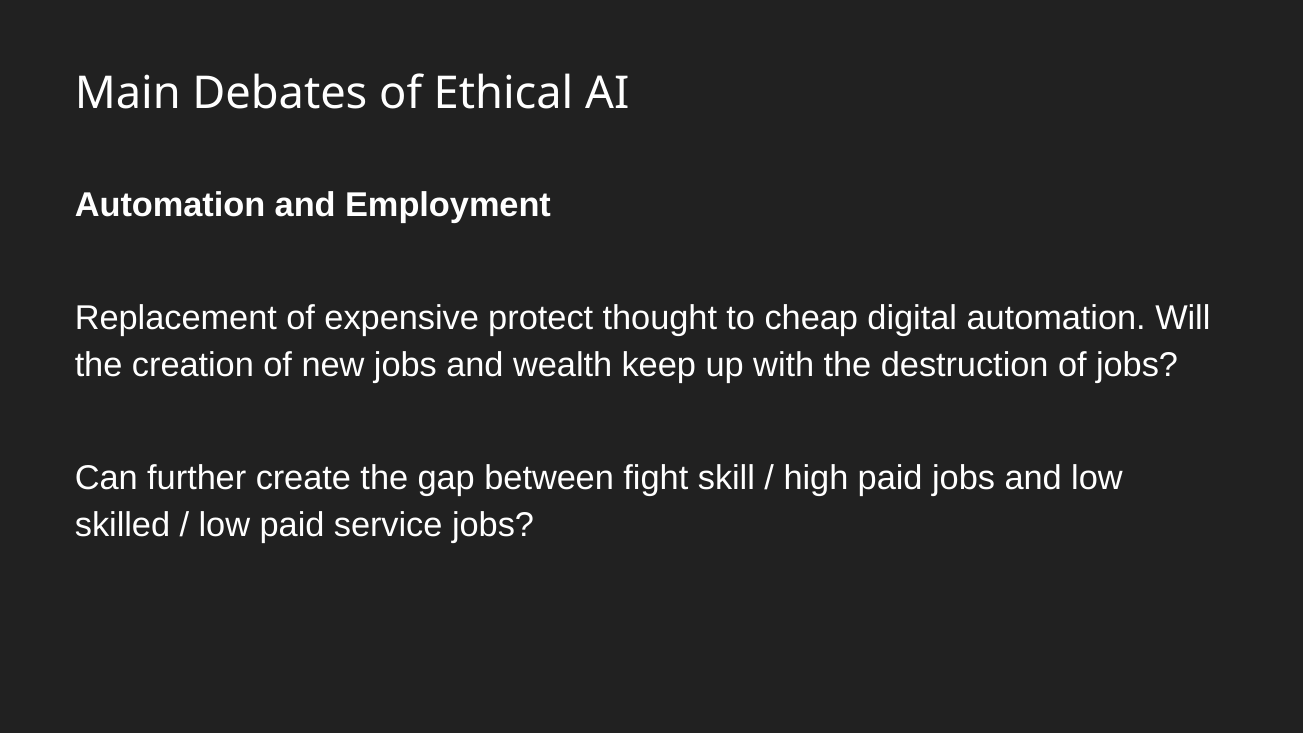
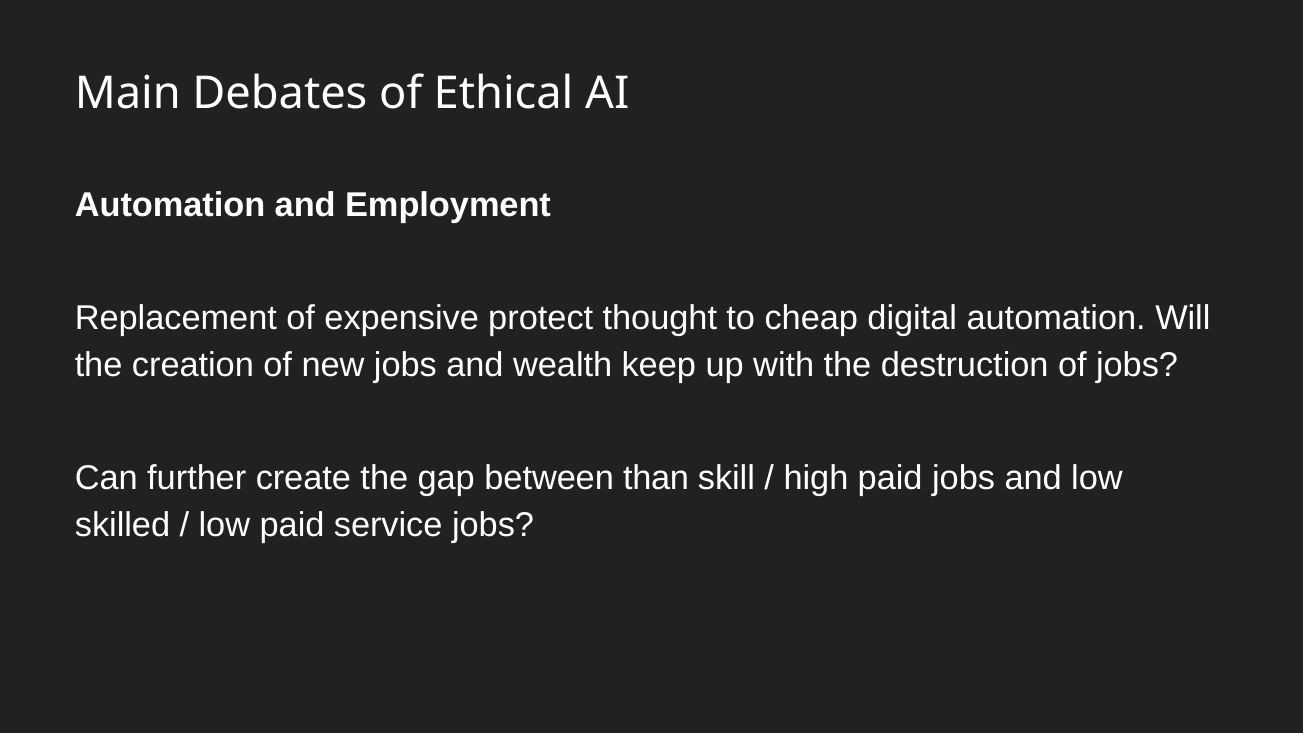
fight: fight -> than
